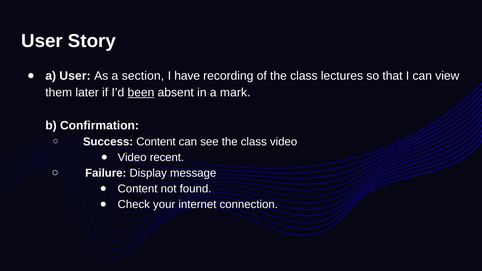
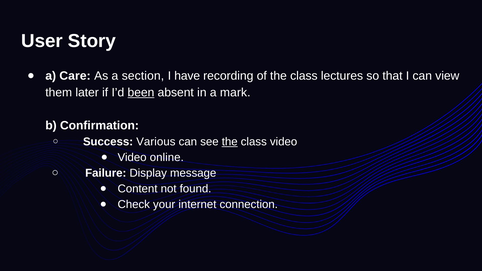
a User: User -> Care
Success Content: Content -> Various
the at (230, 142) underline: none -> present
recent: recent -> online
